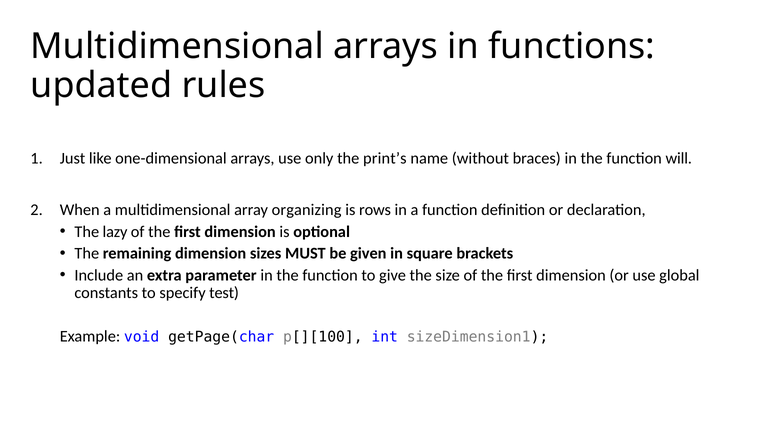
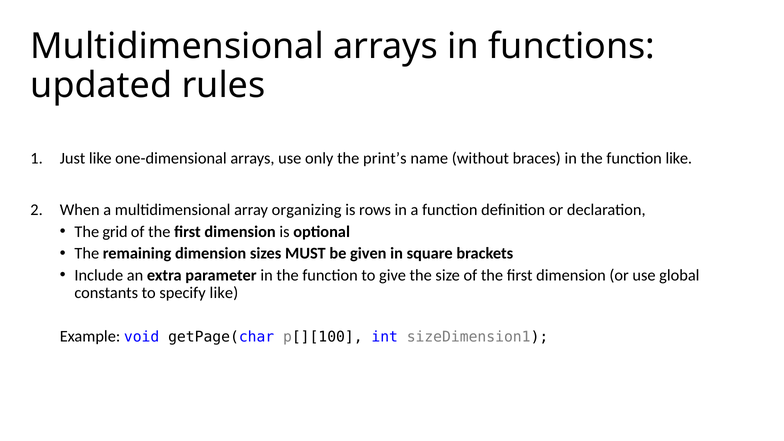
function will: will -> like
lazy: lazy -> grid
specify test: test -> like
